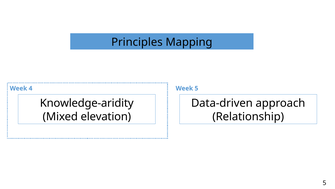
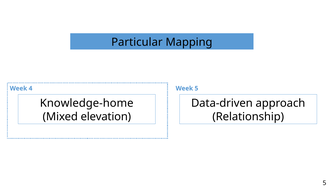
Principles: Principles -> Particular
Knowledge-aridity: Knowledge-aridity -> Knowledge-home
